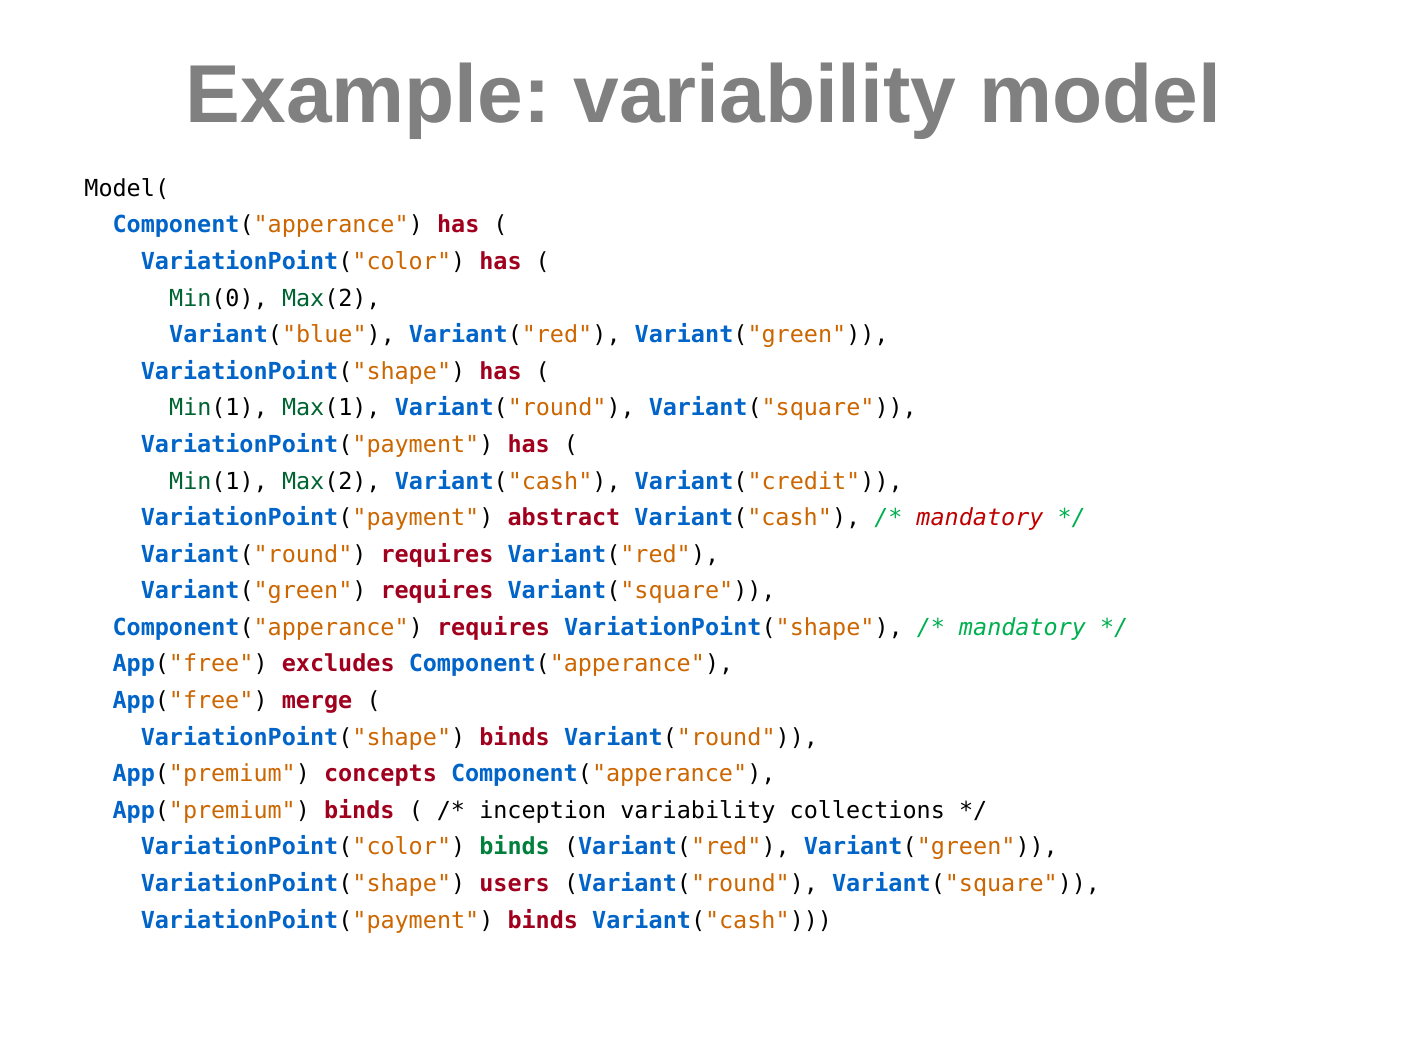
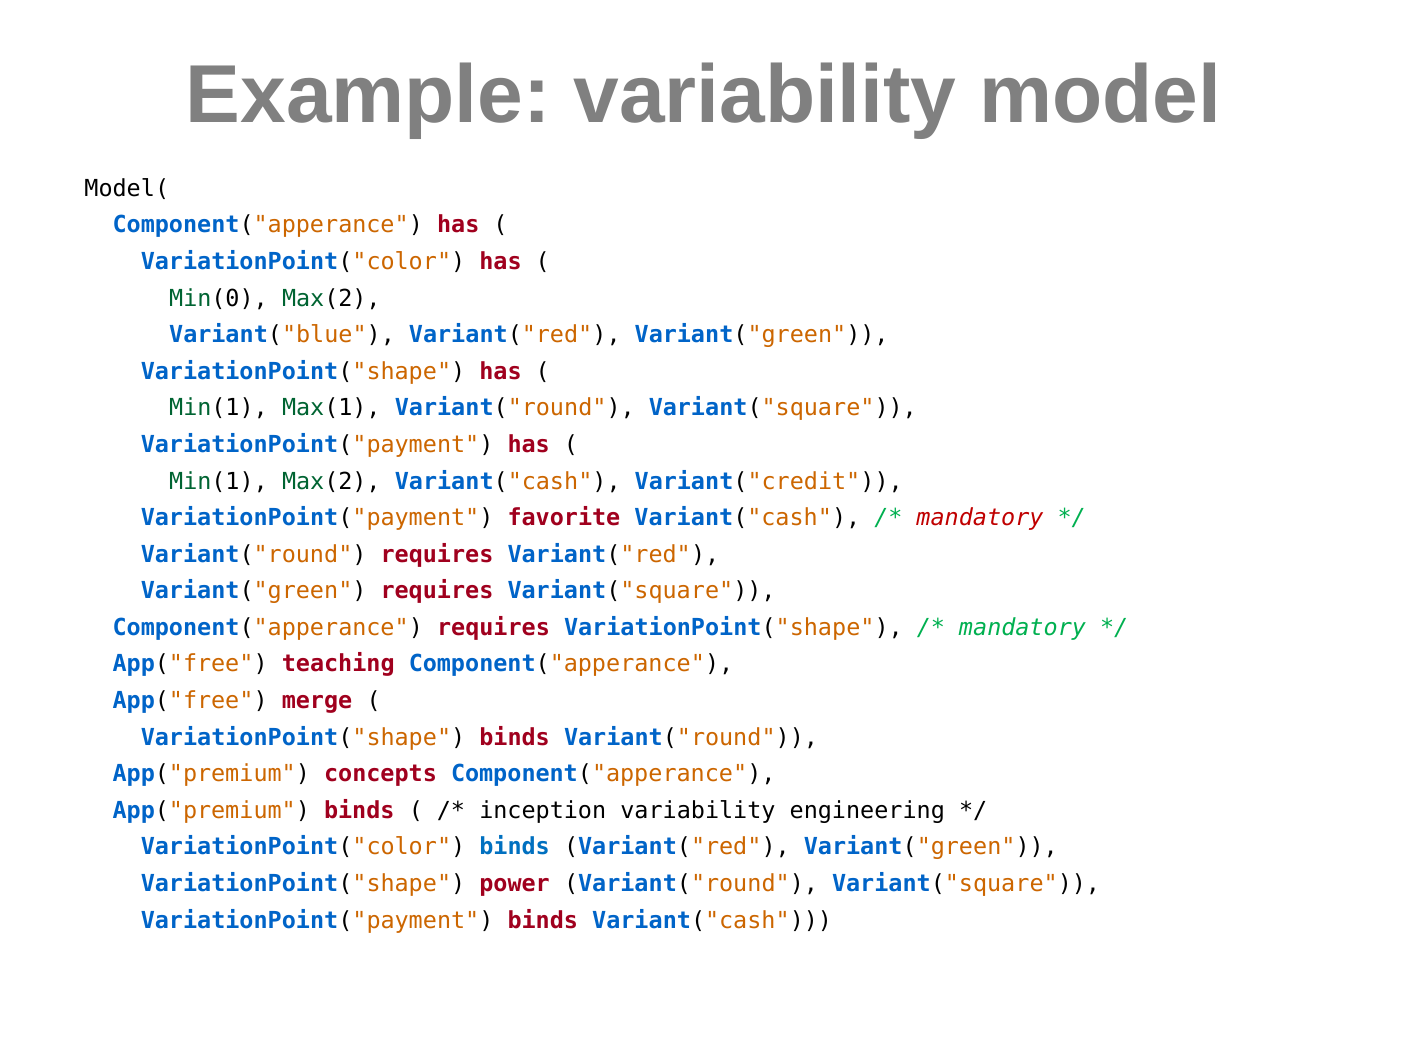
abstract: abstract -> favorite
excludes: excludes -> teaching
collections: collections -> engineering
binds at (515, 847) colour: green -> blue
users: users -> power
